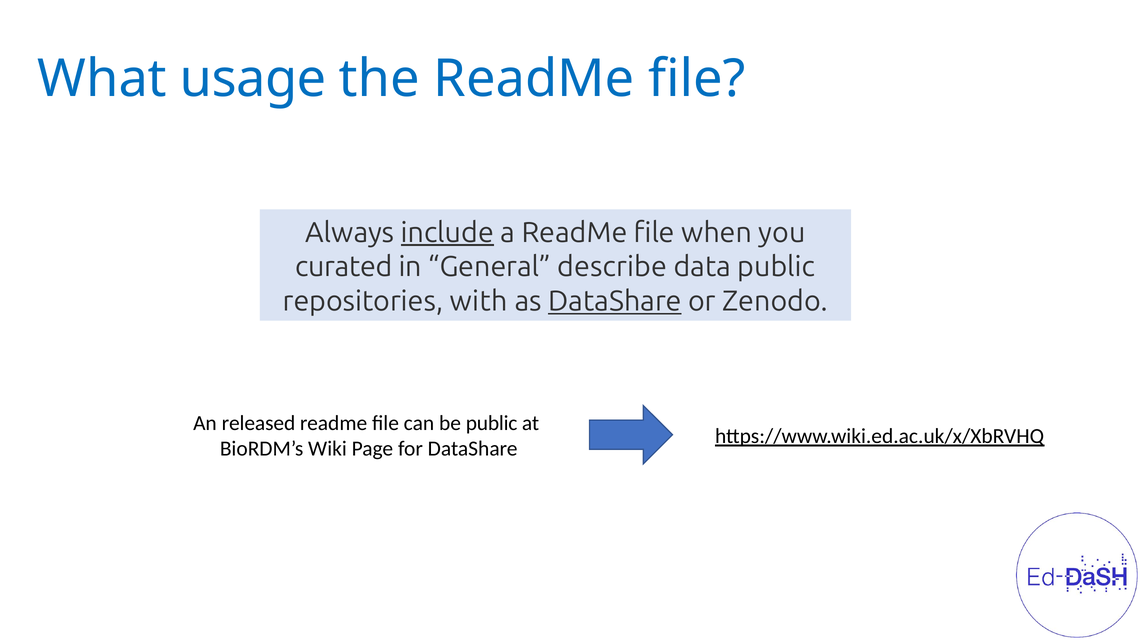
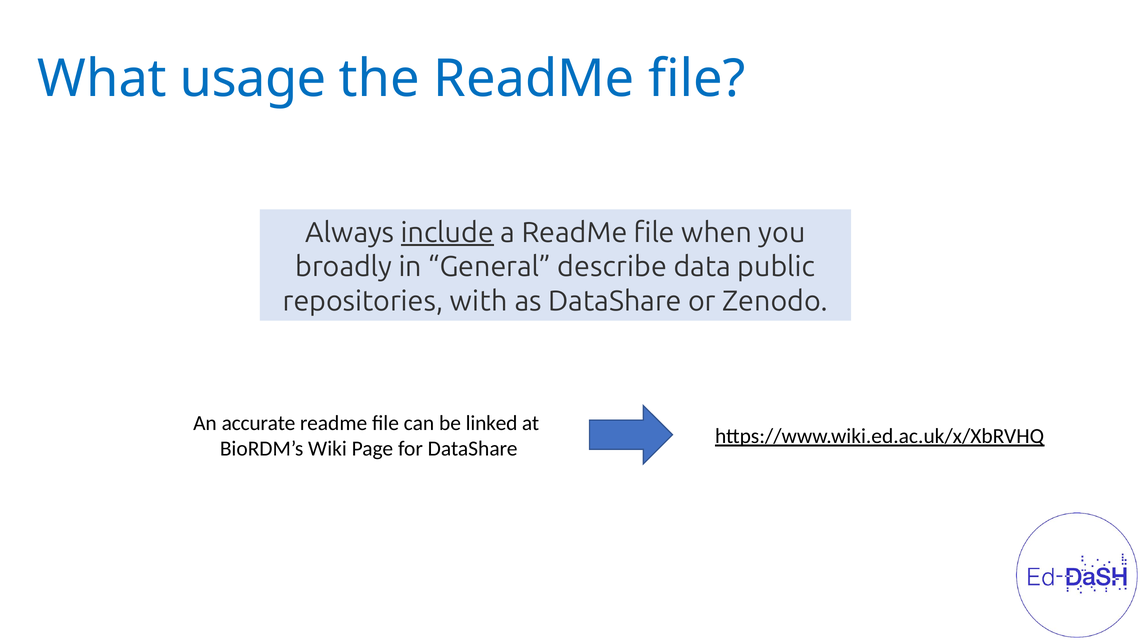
curated: curated -> broadly
DataShare at (615, 301) underline: present -> none
released: released -> accurate
be public: public -> linked
